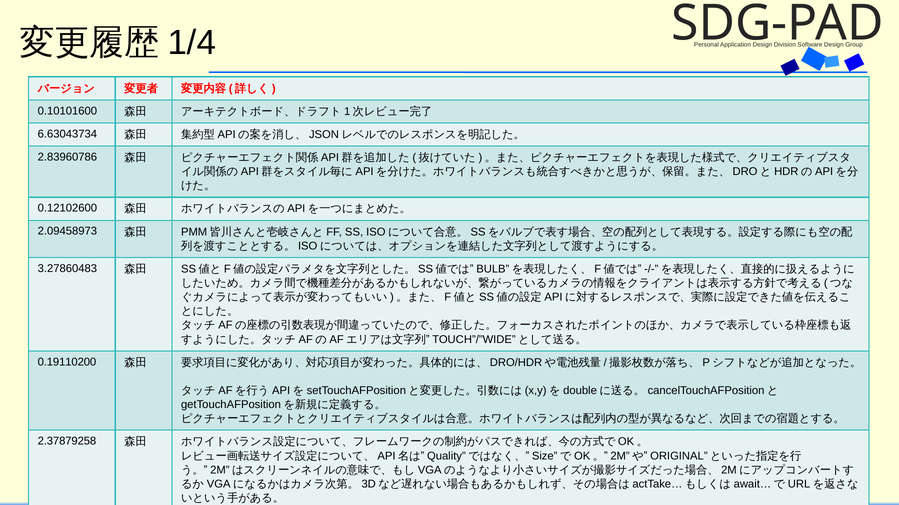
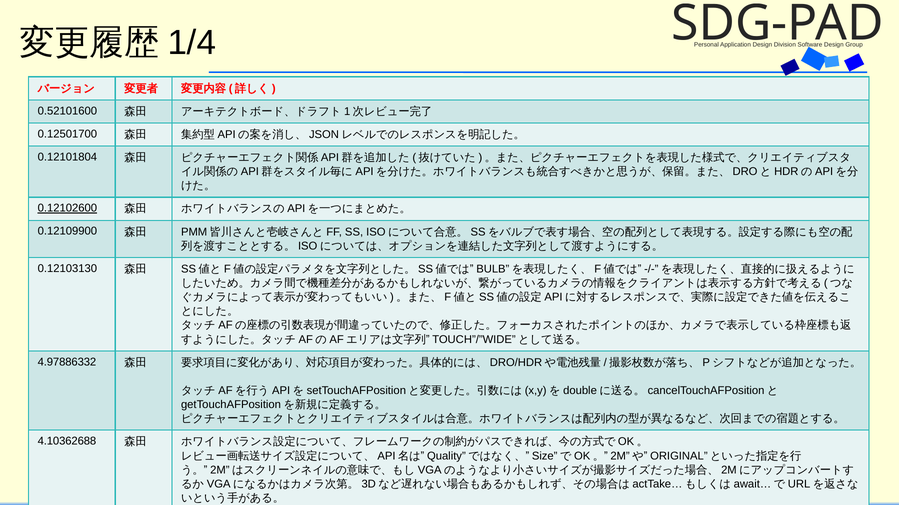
0.10101600: 0.10101600 -> 0.52101600
6.63043734: 6.63043734 -> 0.12501700
2.83960786: 2.83960786 -> 0.12101804
0.12102600 underline: none -> present
2.09458973: 2.09458973 -> 0.12109900
3.27860483: 3.27860483 -> 0.12103130
0.19110200: 0.19110200 -> 4.97886332
2.37879258: 2.37879258 -> 4.10362688
